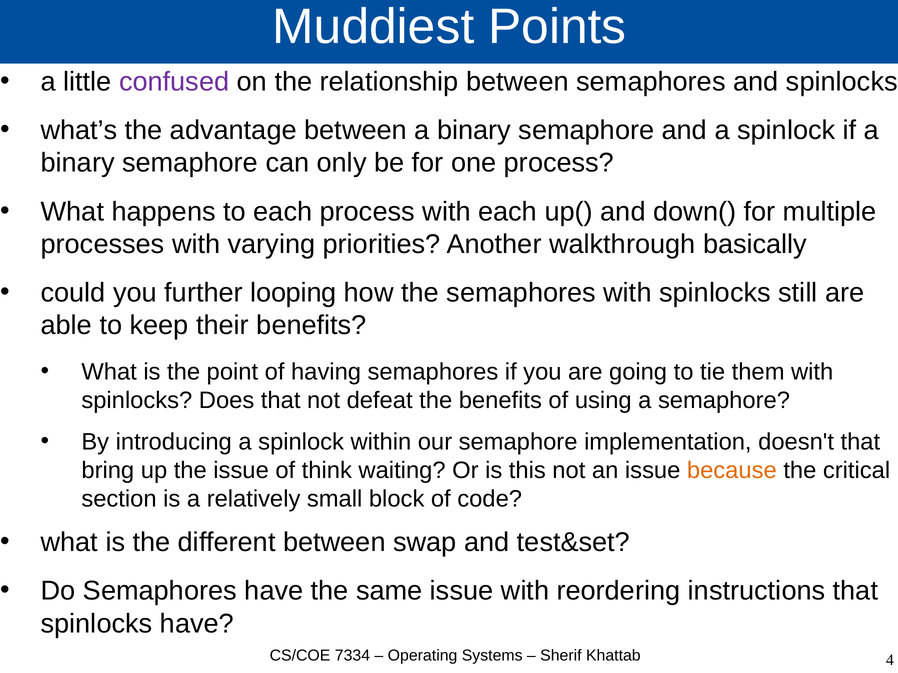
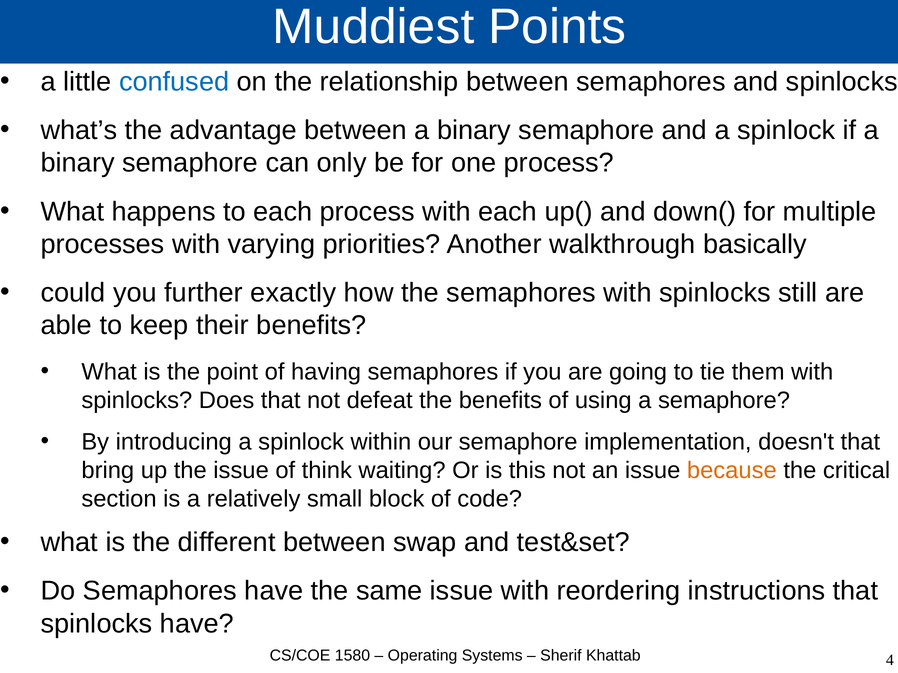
confused colour: purple -> blue
looping: looping -> exactly
7334: 7334 -> 1580
